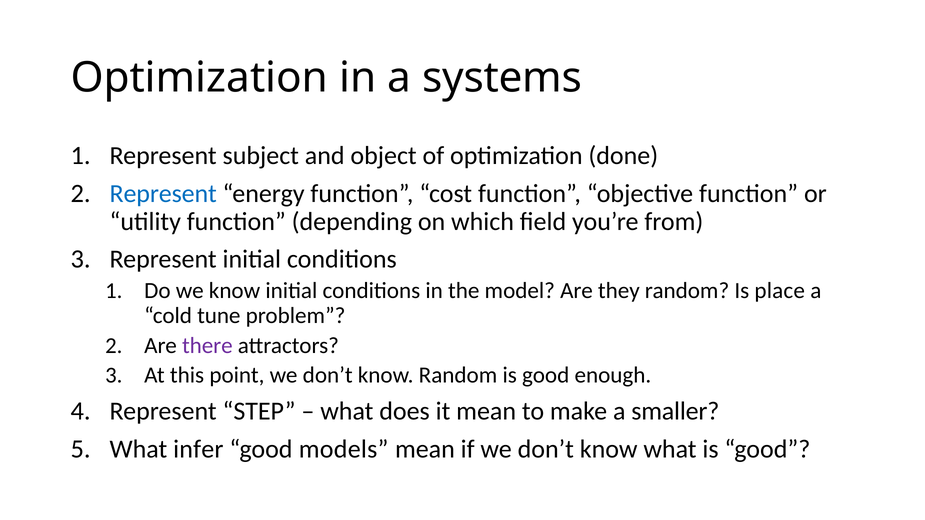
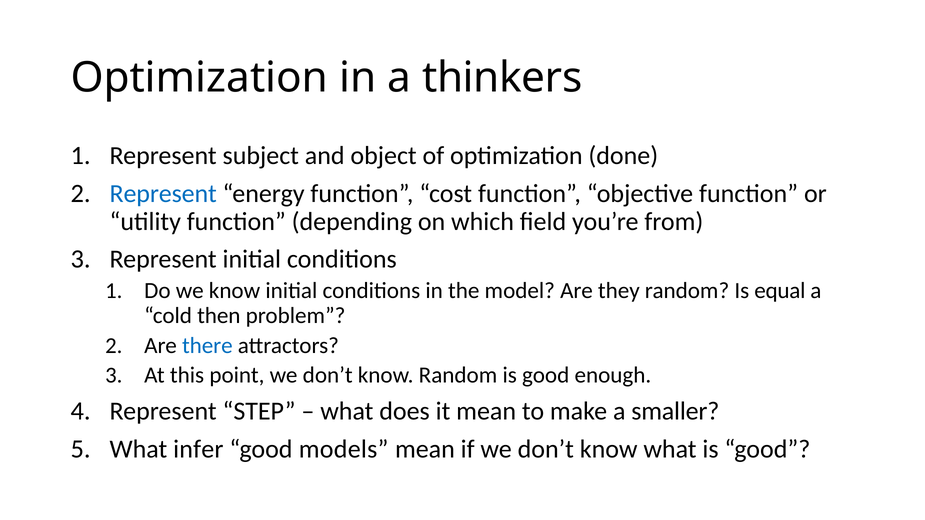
systems: systems -> thinkers
place: place -> equal
tune: tune -> then
there colour: purple -> blue
